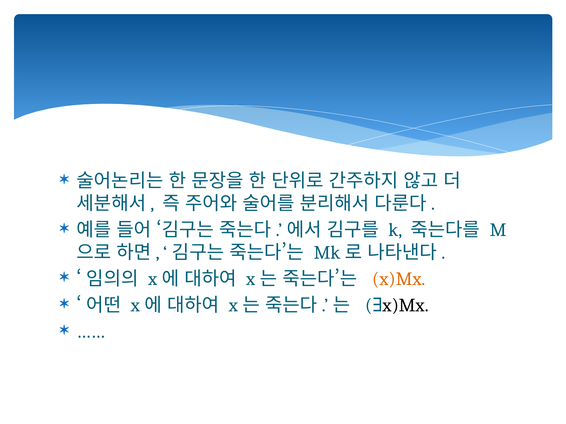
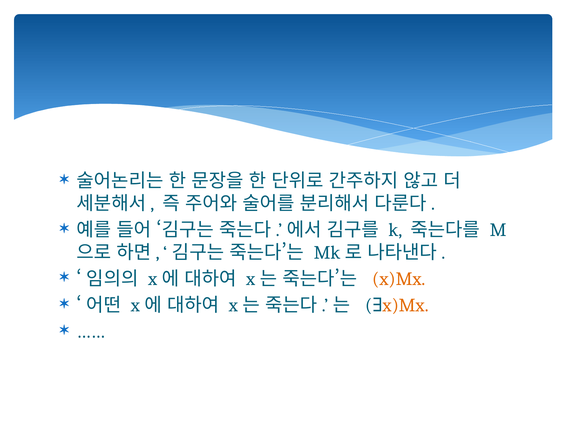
x)Mx at (406, 306) colour: black -> orange
